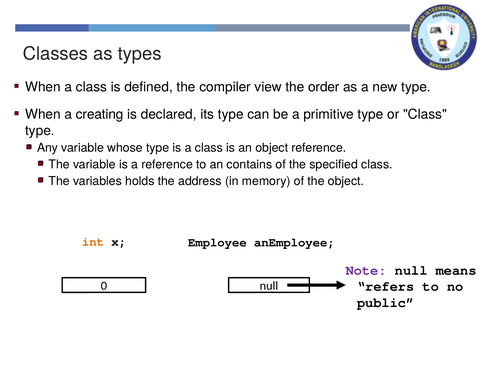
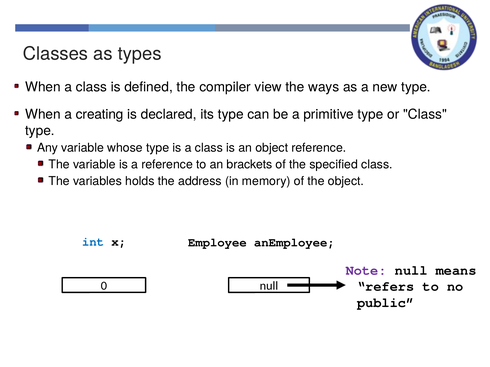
order: order -> ways
contains: contains -> brackets
int colour: orange -> blue
